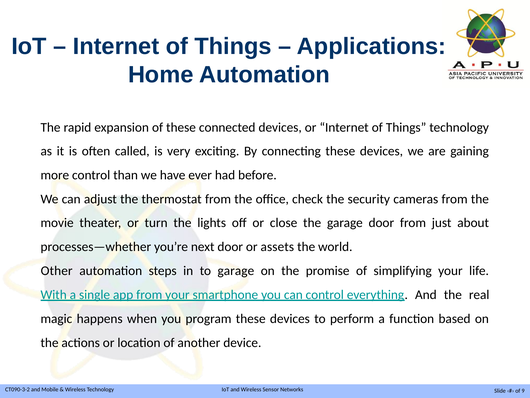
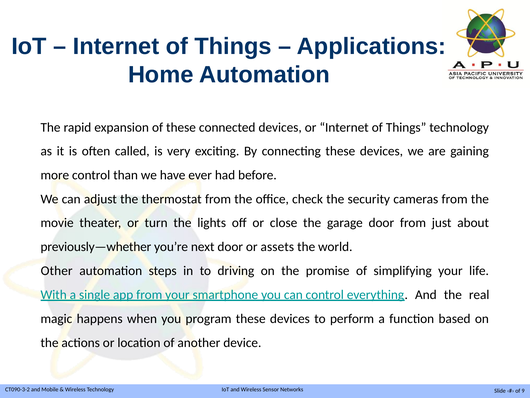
processes—whether: processes—whether -> previously—whether
to garage: garage -> driving
